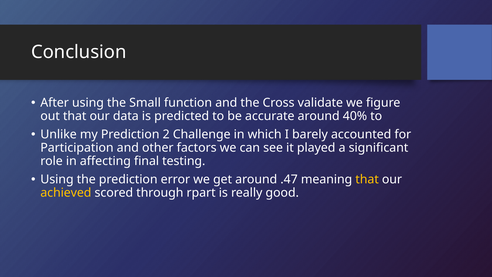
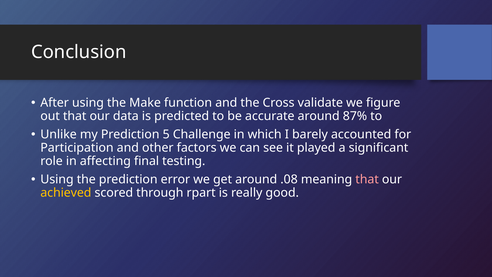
Small: Small -> Make
40%: 40% -> 87%
2: 2 -> 5
.47: .47 -> .08
that at (367, 179) colour: yellow -> pink
